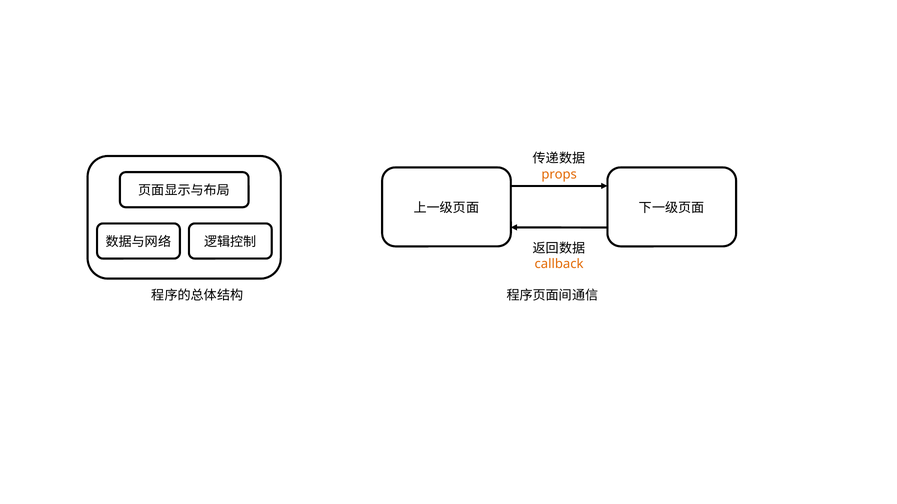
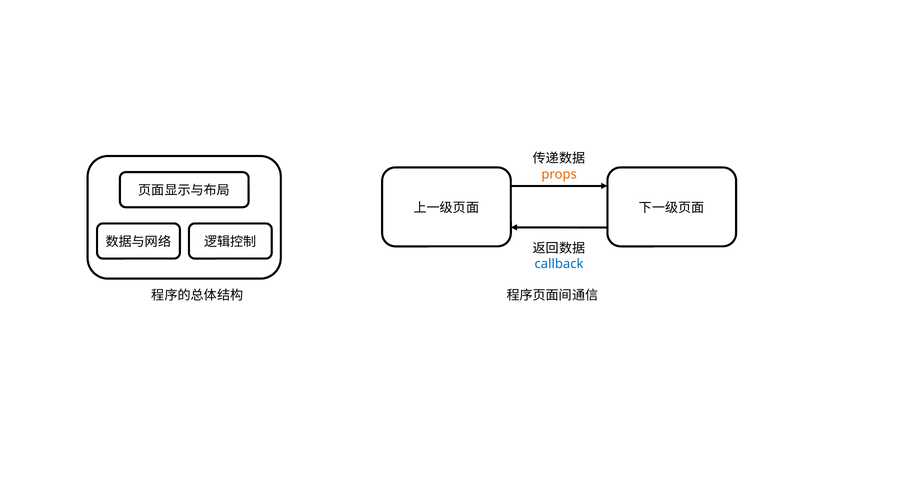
callback colour: orange -> blue
